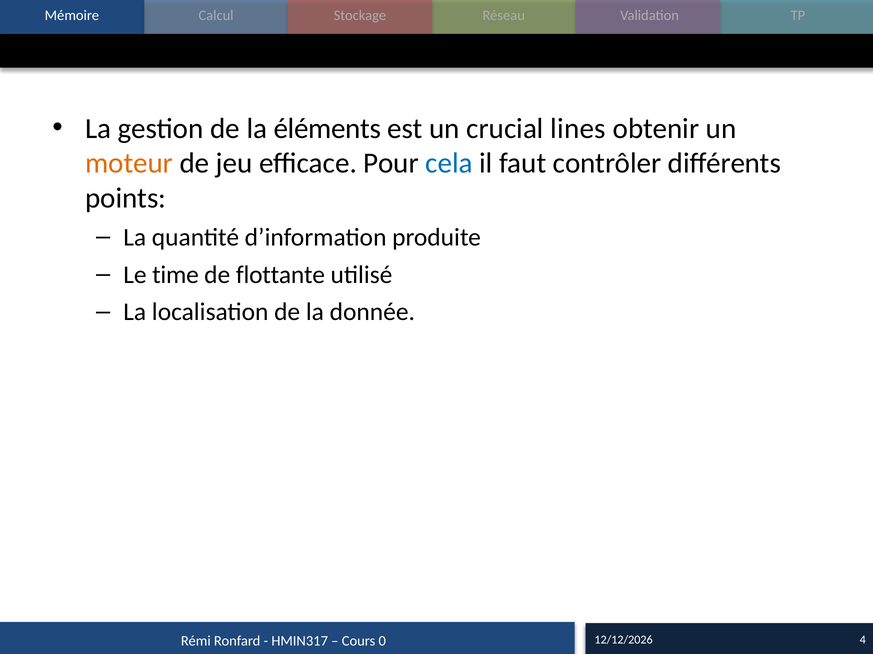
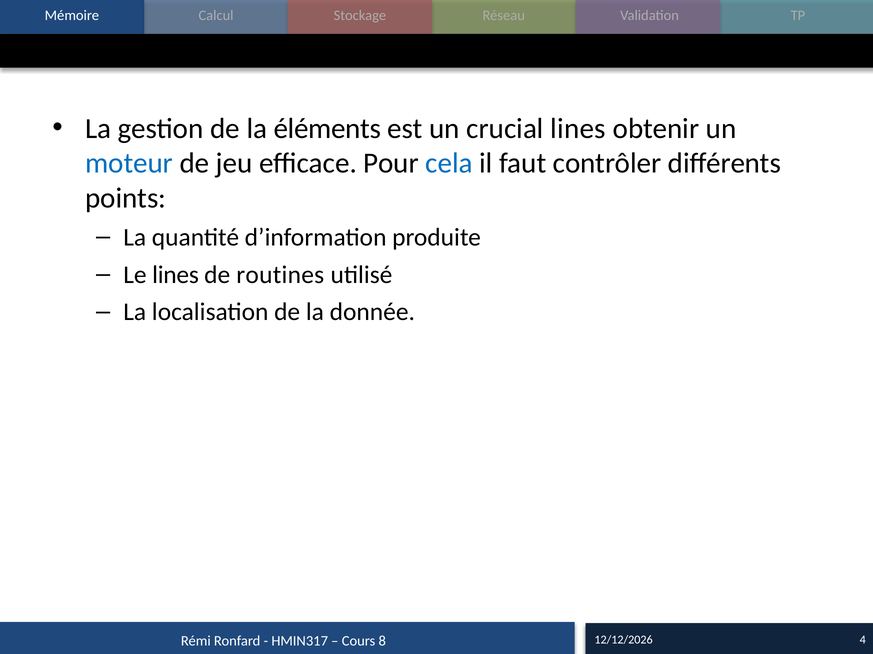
moteur colour: orange -> blue
Le time: time -> lines
flottante: flottante -> routines
0: 0 -> 8
